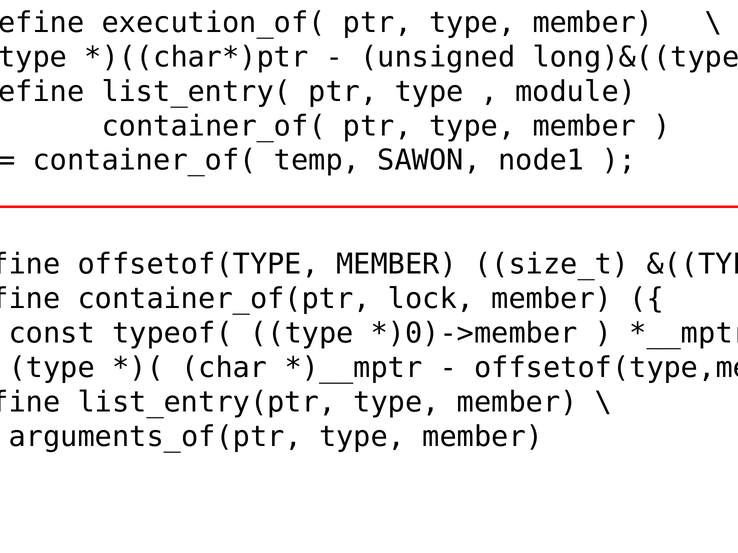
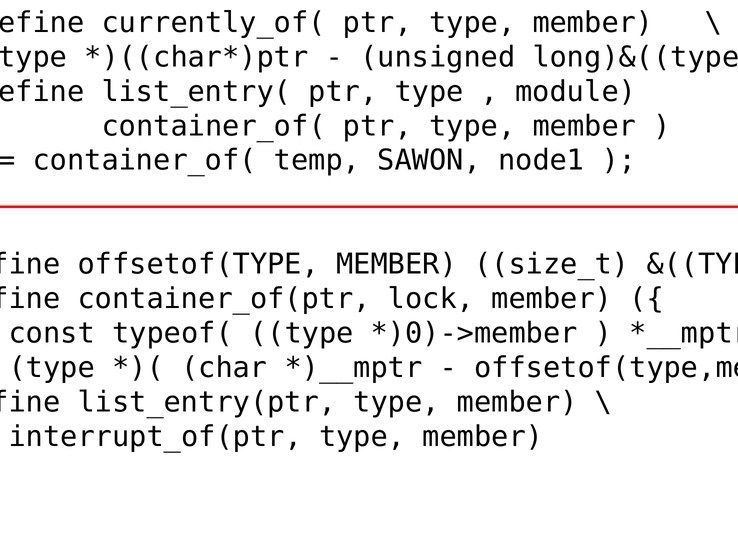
execution_of(: execution_of( -> currently_of(
arguments_of(ptr: arguments_of(ptr -> interrupt_of(ptr
